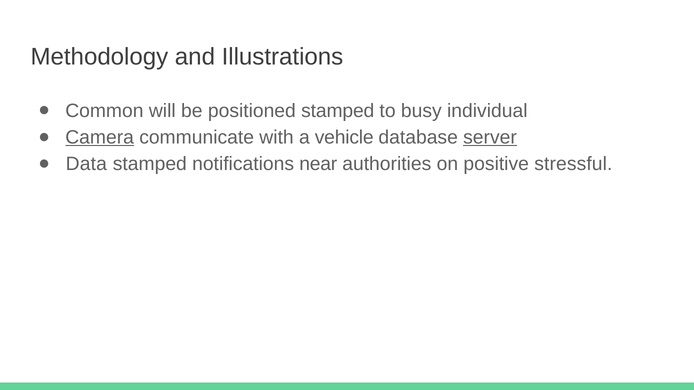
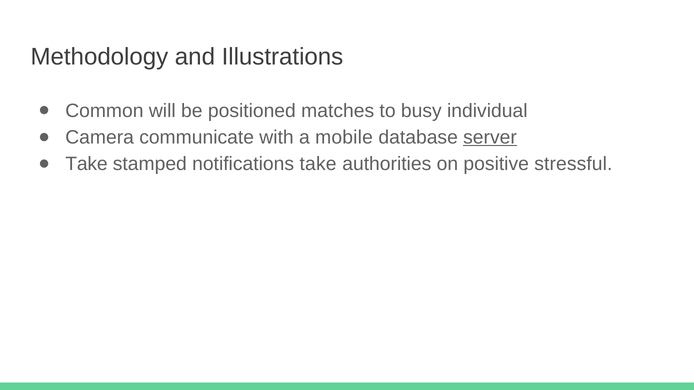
positioned stamped: stamped -> matches
Camera underline: present -> none
vehicle: vehicle -> mobile
Data at (86, 164): Data -> Take
notifications near: near -> take
